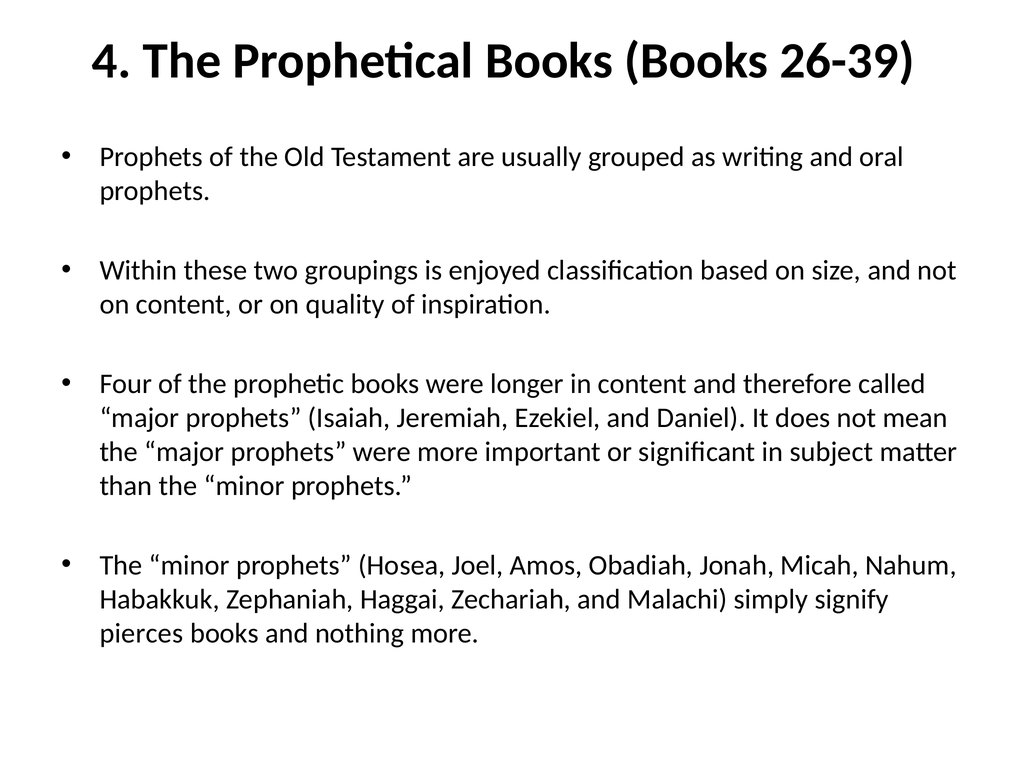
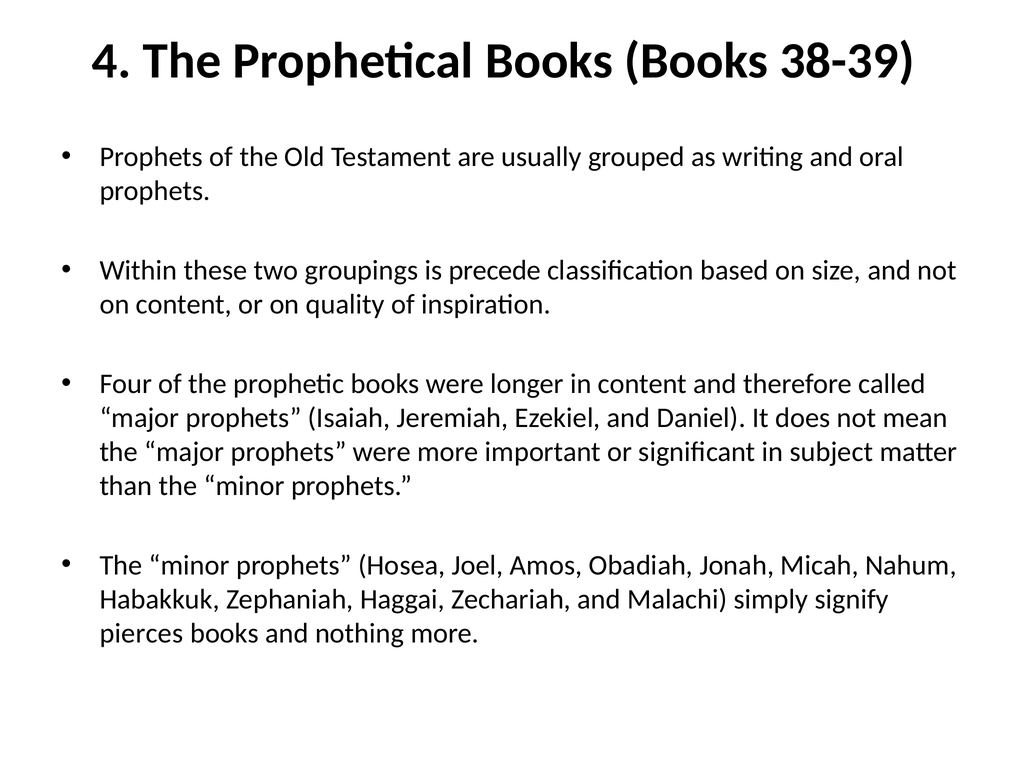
26-39: 26-39 -> 38-39
enjoyed: enjoyed -> precede
